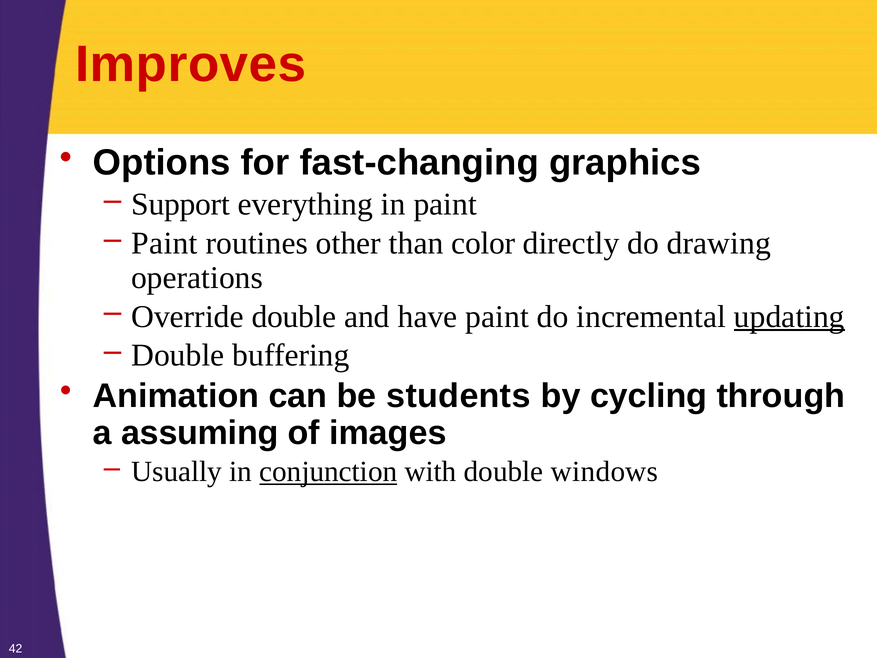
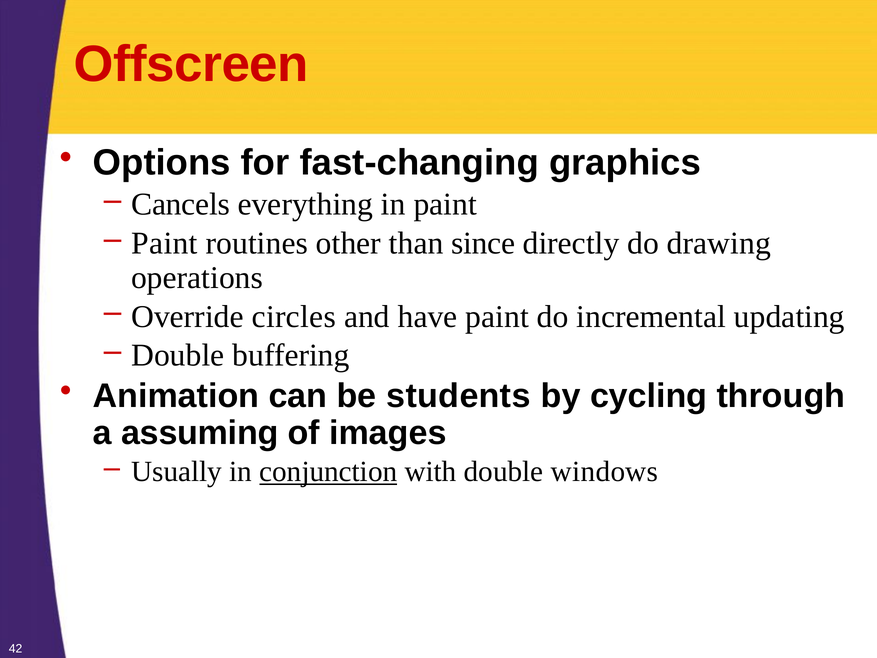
Improves: Improves -> Offscreen
Support: Support -> Cancels
color: color -> since
Override double: double -> circles
updating underline: present -> none
